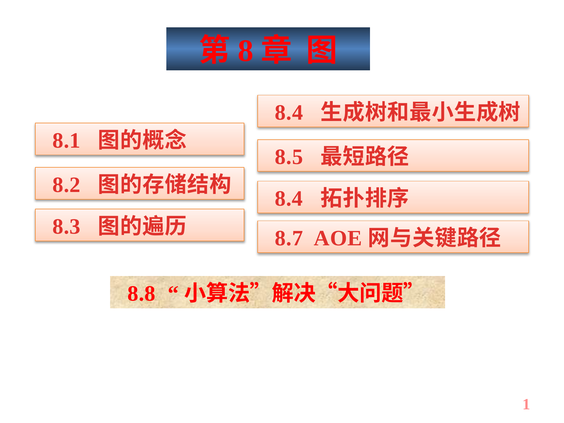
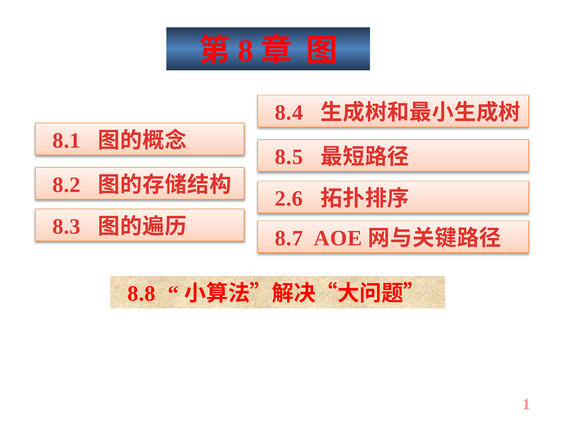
8.4 at (289, 199): 8.4 -> 2.6
